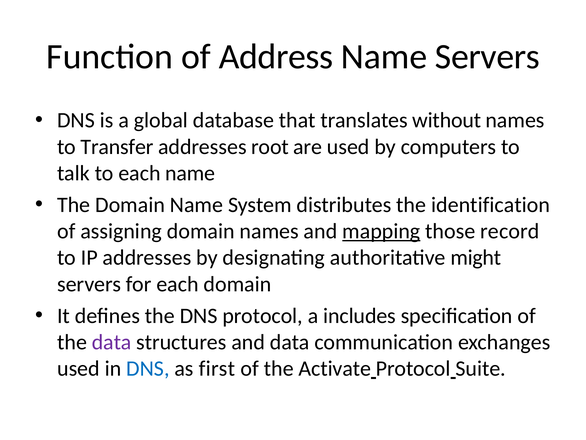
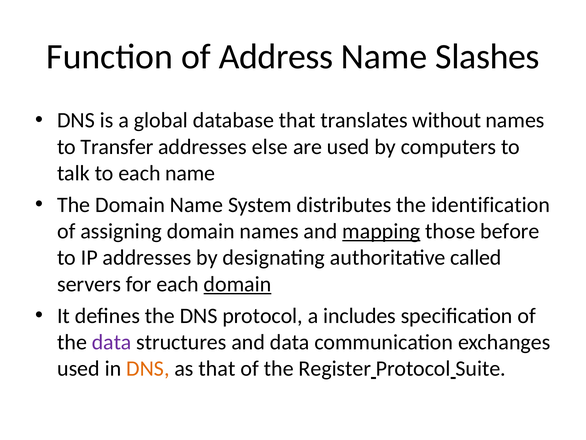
Name Servers: Servers -> Slashes
root: root -> else
record: record -> before
might: might -> called
domain at (238, 284) underline: none -> present
DNS at (148, 368) colour: blue -> orange
as first: first -> that
Activate: Activate -> Register
